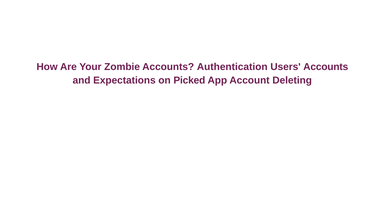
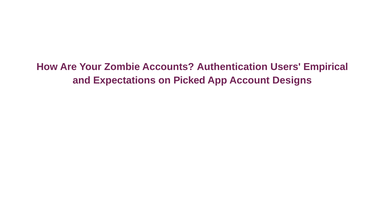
Users Accounts: Accounts -> Empirical
Deleting: Deleting -> Designs
